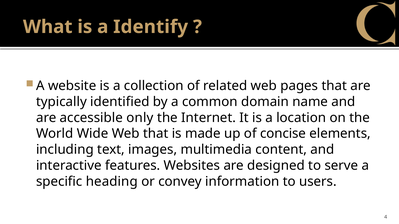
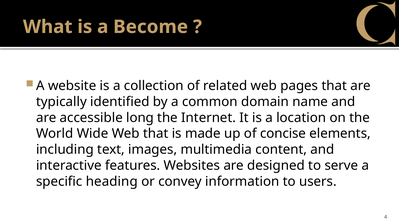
Identify: Identify -> Become
only: only -> long
